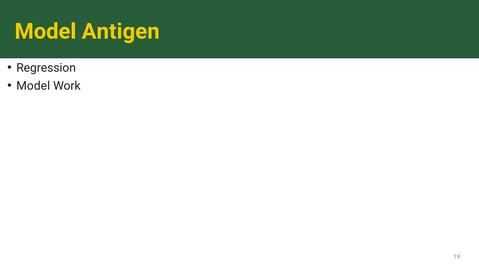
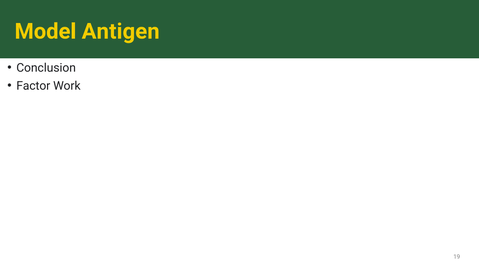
Regression: Regression -> Conclusion
Model at (33, 86): Model -> Factor
